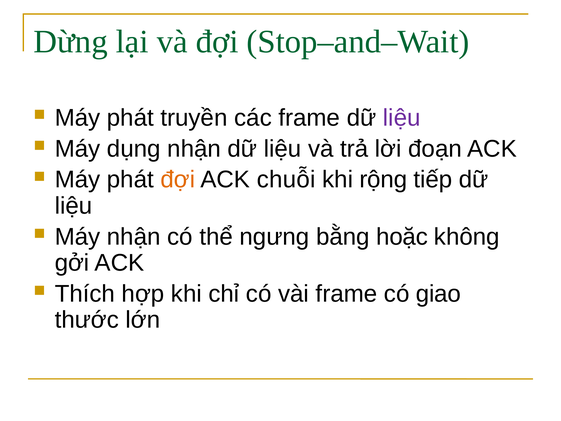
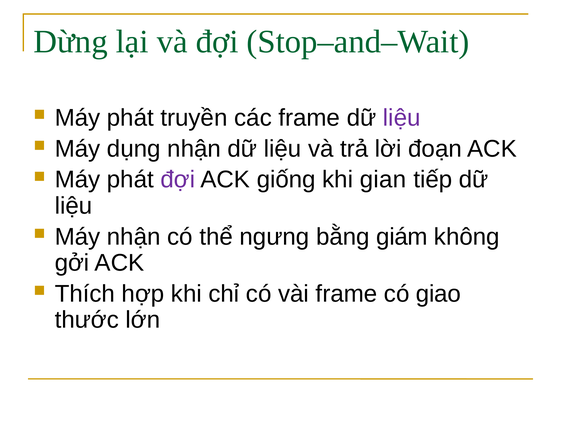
đợi at (178, 180) colour: orange -> purple
chuỗi: chuỗi -> giống
rộng: rộng -> gian
hoặc: hoặc -> giám
